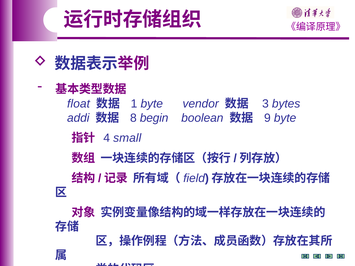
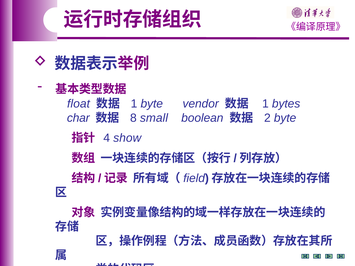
3 at (265, 104): 3 -> 1
addi: addi -> char
begin: begin -> small
9: 9 -> 2
small: small -> show
